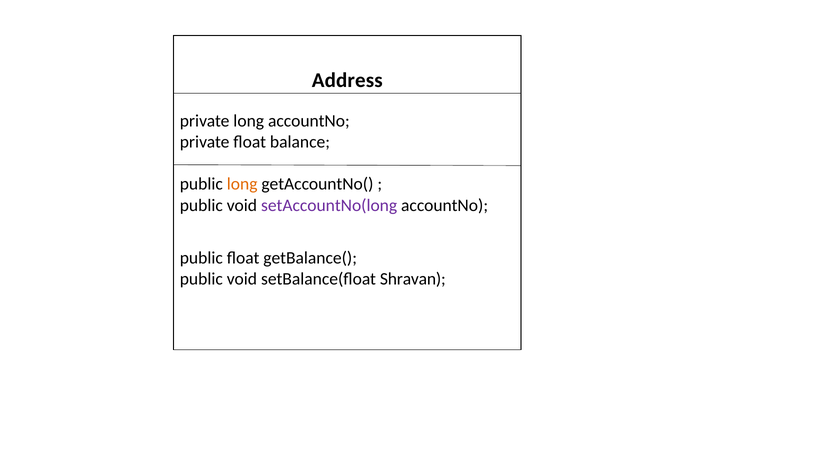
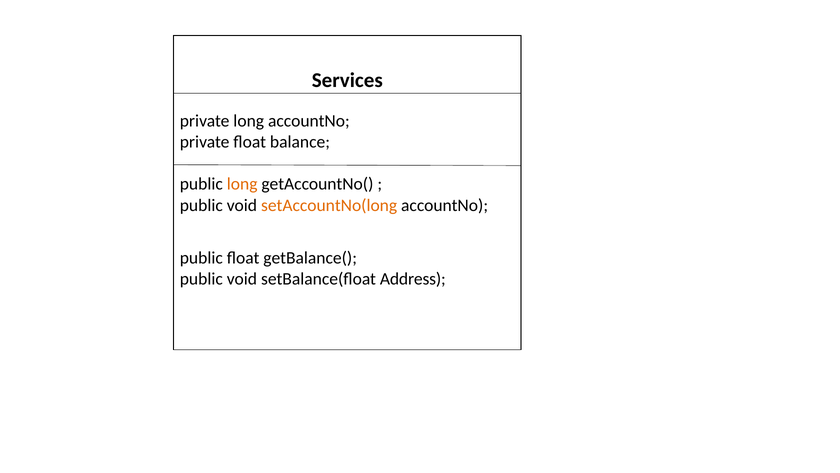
Address: Address -> Services
setAccountNo(long colour: purple -> orange
Shravan: Shravan -> Address
